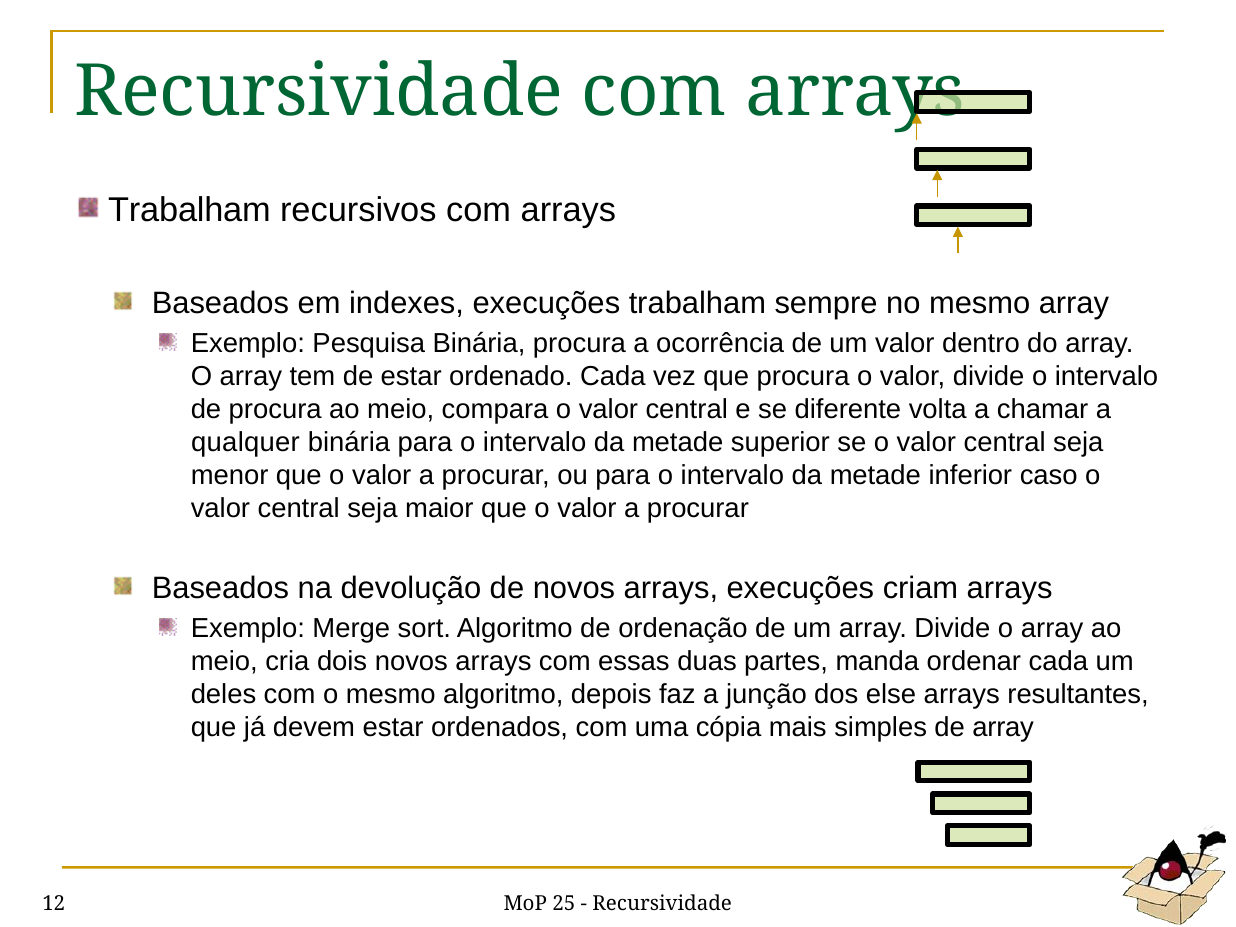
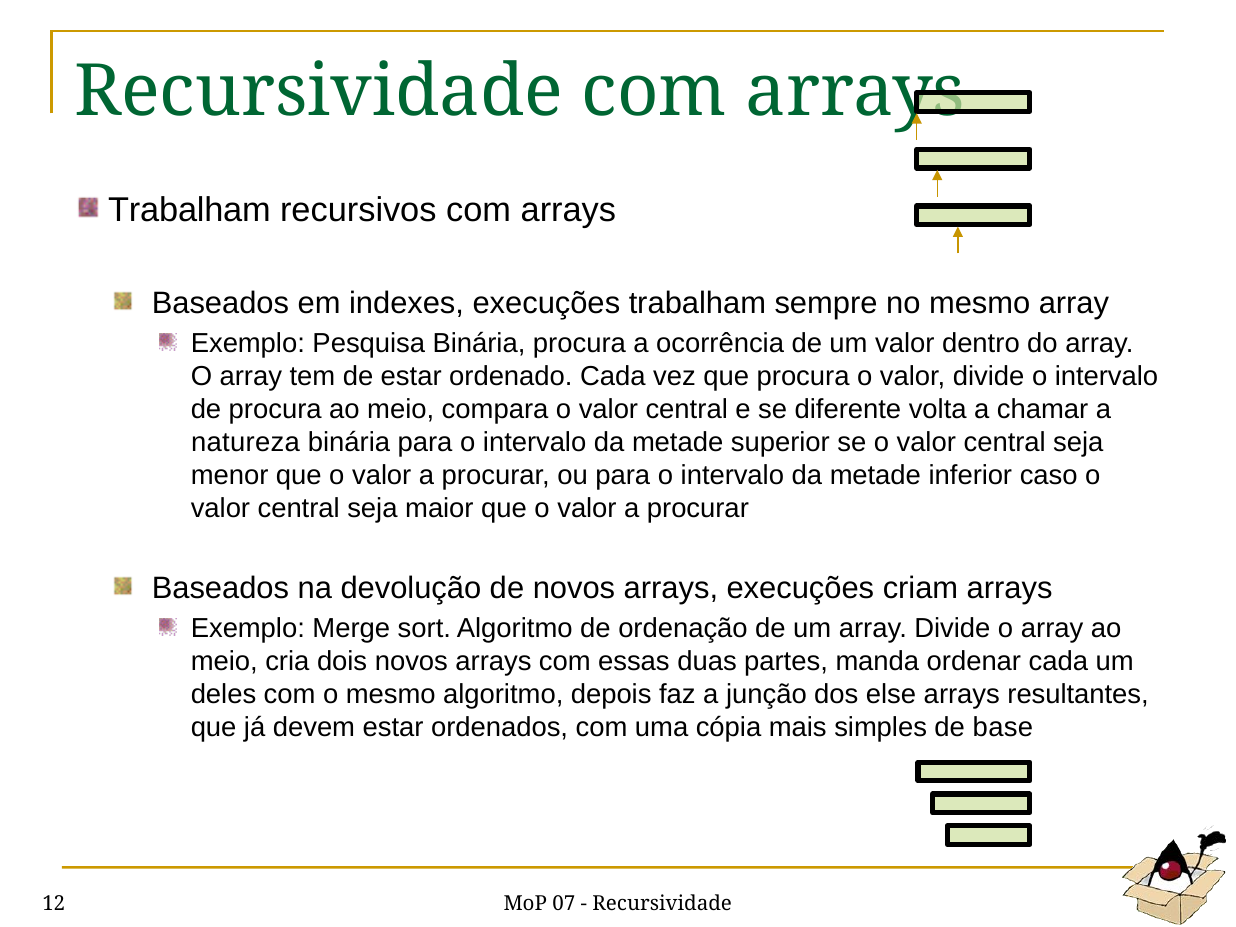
qualquer: qualquer -> natureza
de array: array -> base
25: 25 -> 07
